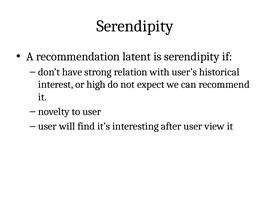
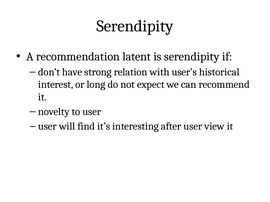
high: high -> long
